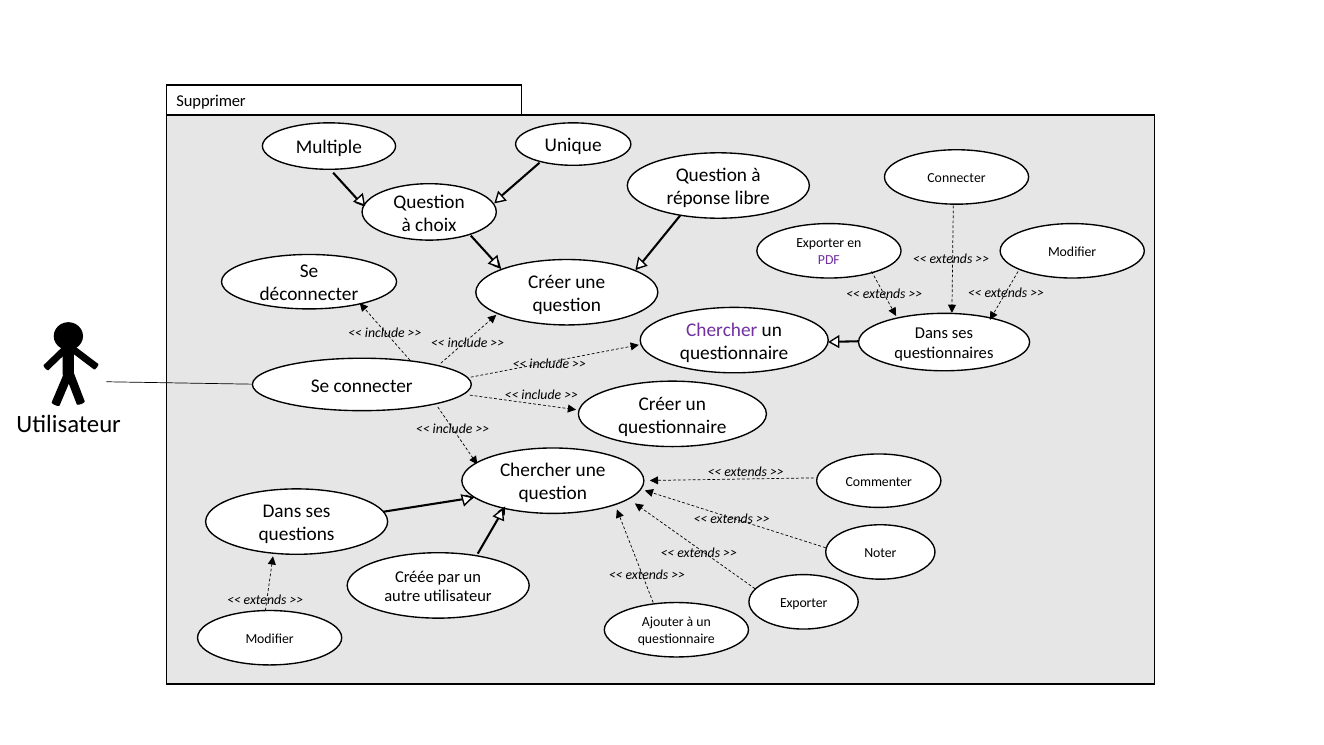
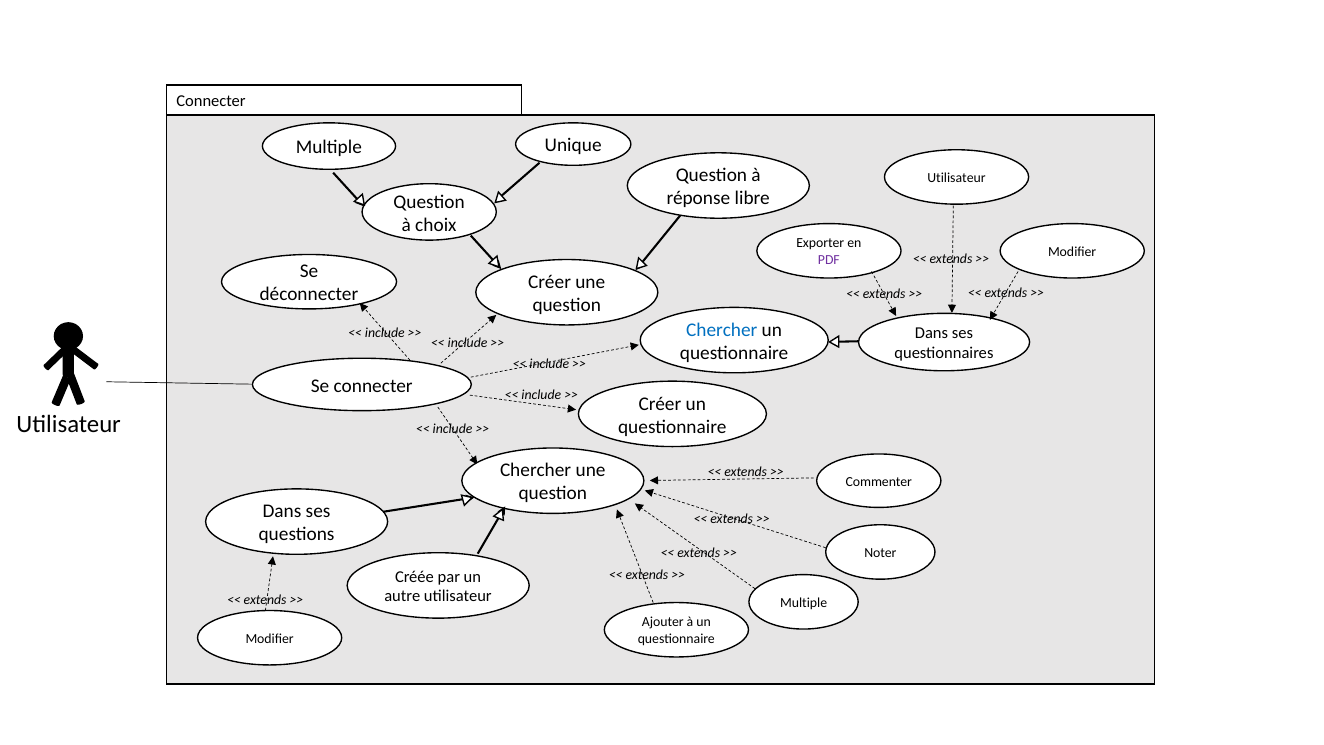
Supprimer at (211, 101): Supprimer -> Connecter
Connecter at (957, 178): Connecter -> Utilisateur
Chercher at (722, 330) colour: purple -> blue
utilisateur Exporter: Exporter -> Multiple
